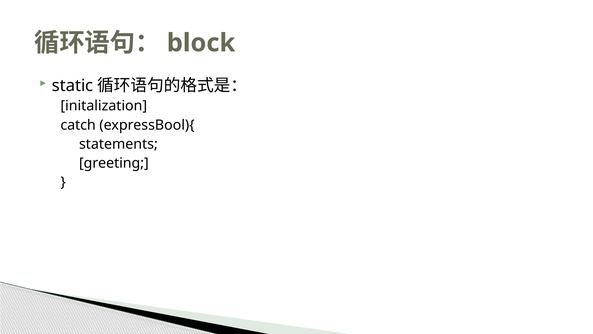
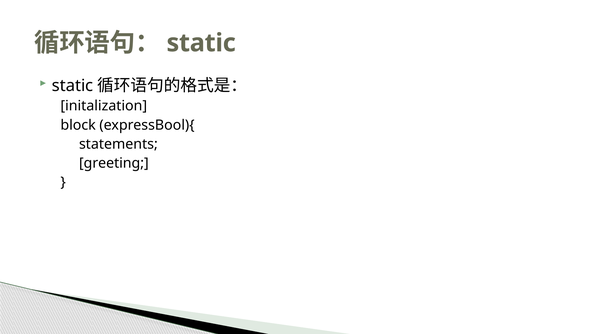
block at (201, 43): block -> static
catch: catch -> block
